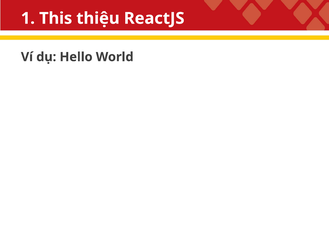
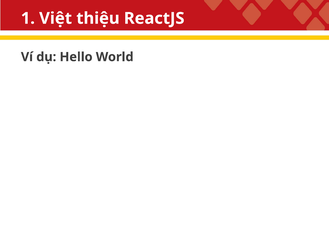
This: This -> Việt
